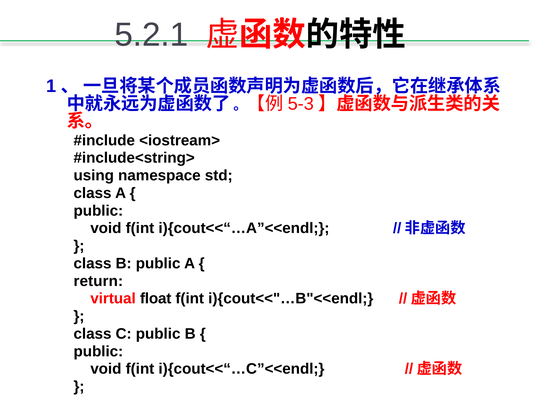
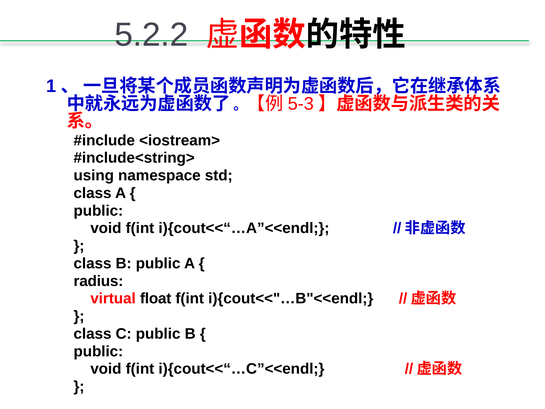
5.2.1: 5.2.1 -> 5.2.2
return: return -> radius
